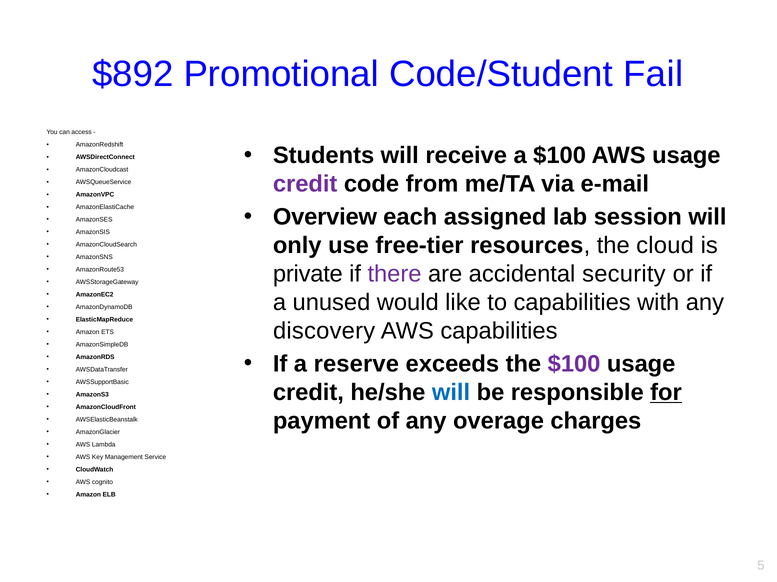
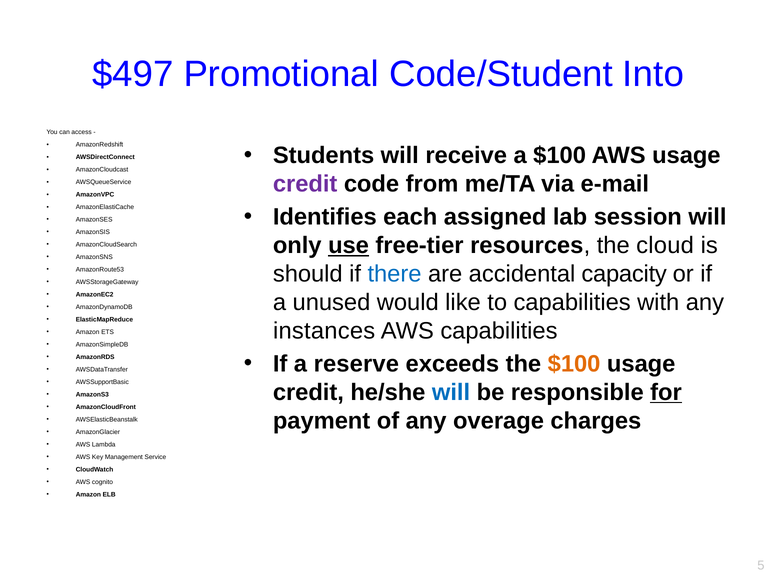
$892: $892 -> $497
Fail: Fail -> Into
Overview: Overview -> Identifies
use underline: none -> present
private: private -> should
there colour: purple -> blue
security: security -> capacity
discovery: discovery -> instances
$100 at (574, 364) colour: purple -> orange
